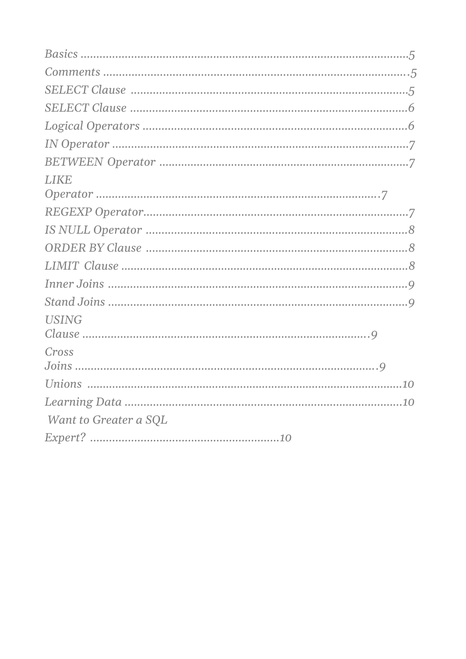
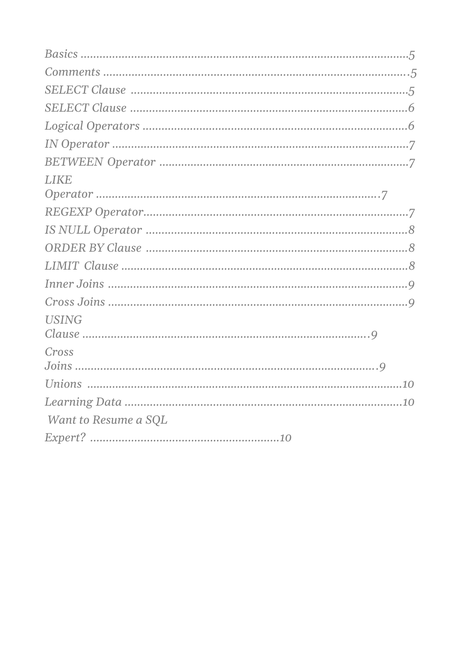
Stand at (60, 302): Stand -> Cross
Greater: Greater -> Resume
